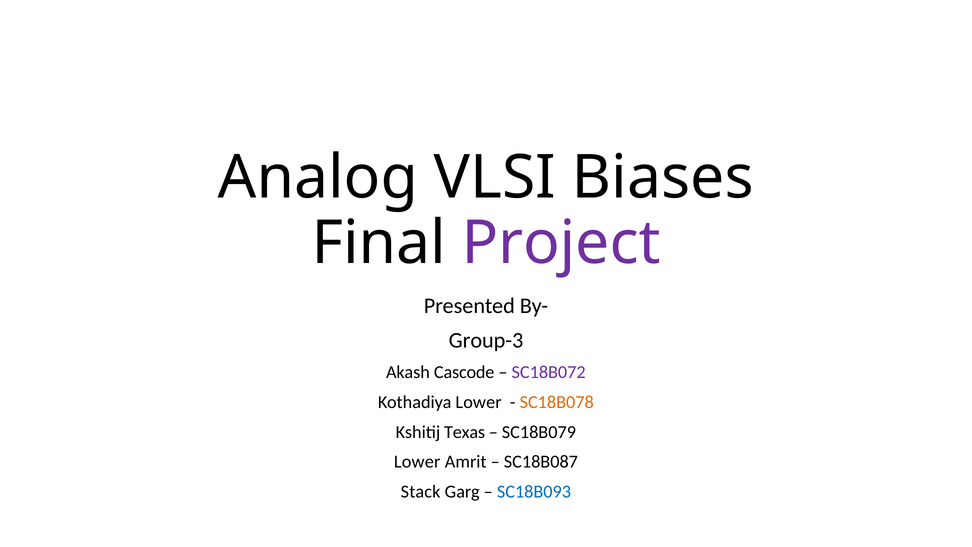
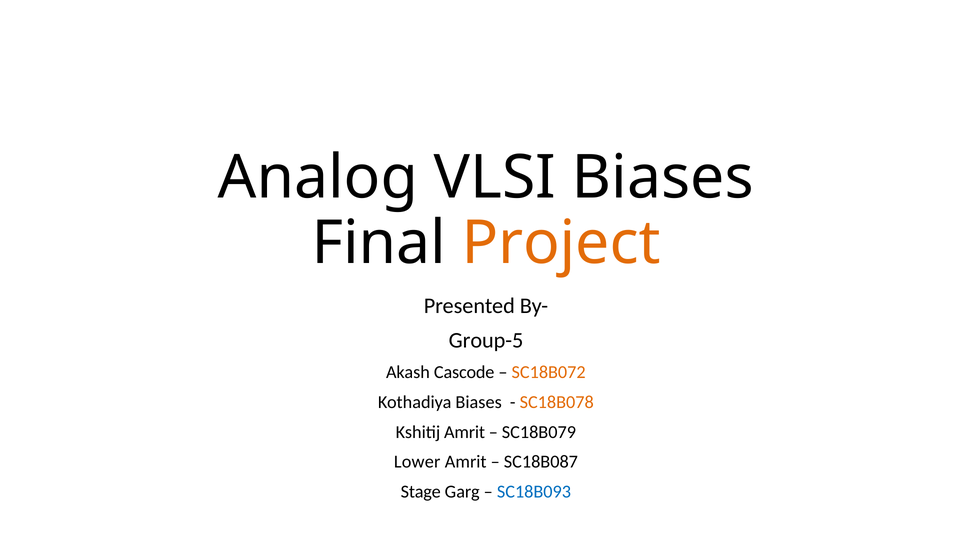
Project colour: purple -> orange
Group-3: Group-3 -> Group-5
SC18B072 colour: purple -> orange
Kothadiya Lower: Lower -> Biases
Kshitij Texas: Texas -> Amrit
Stack: Stack -> Stage
